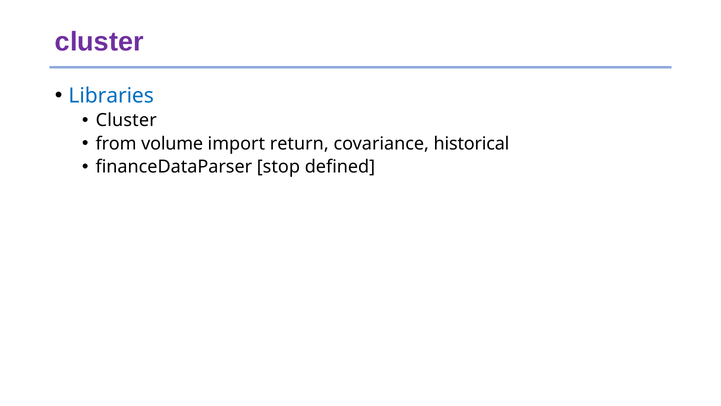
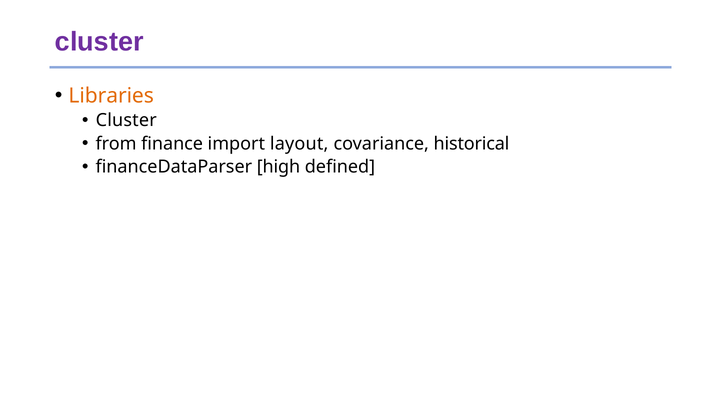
Libraries colour: blue -> orange
volume: volume -> finance
return: return -> layout
stop: stop -> high
